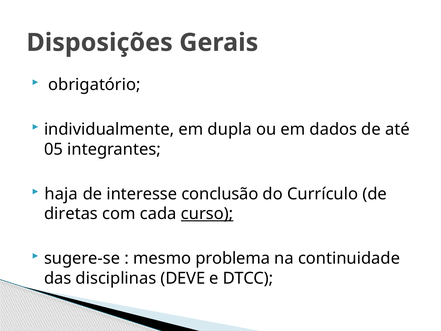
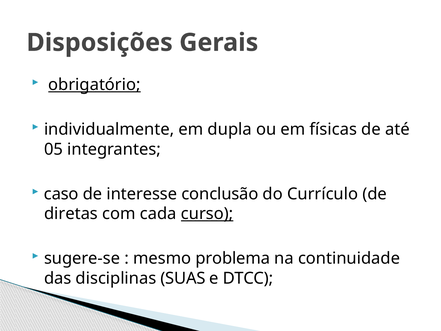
obrigatório underline: none -> present
dados: dados -> físicas
haja: haja -> caso
DEVE: DEVE -> SUAS
